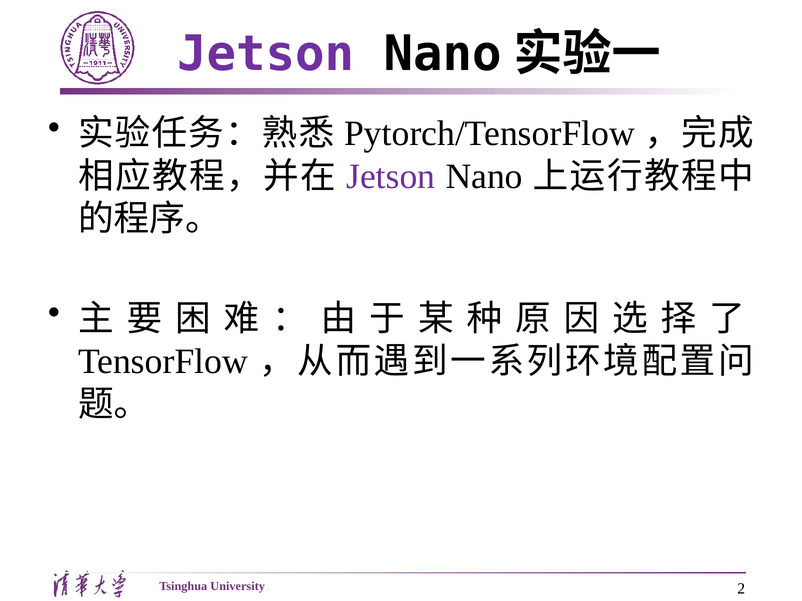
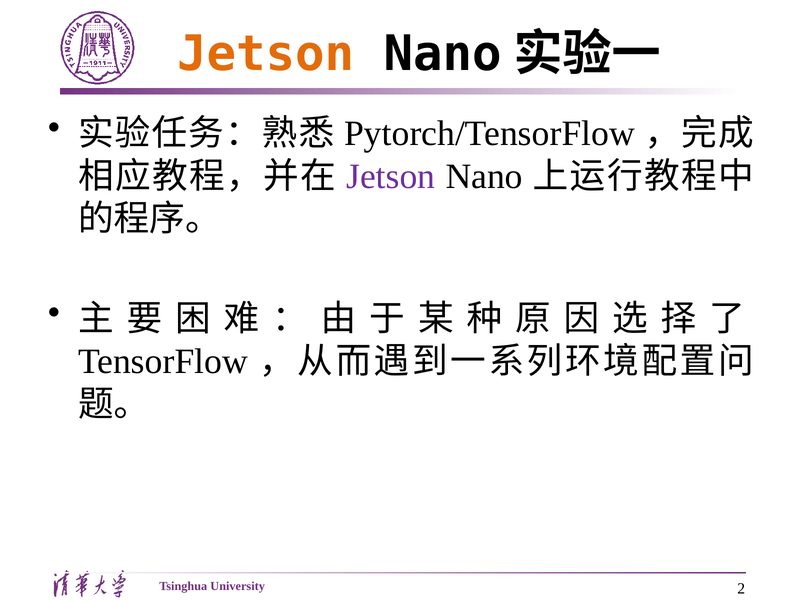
Jetson at (266, 54) colour: purple -> orange
